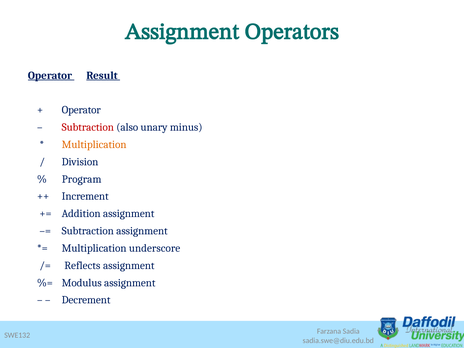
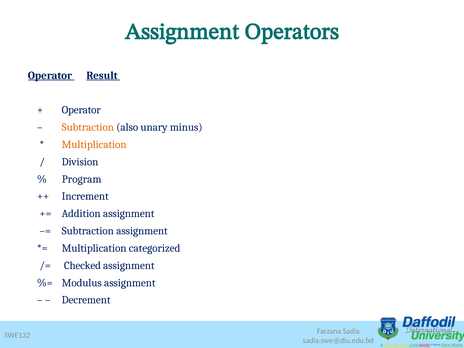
Subtraction at (88, 127) colour: red -> orange
underscore: underscore -> categorized
Reflects: Reflects -> Checked
